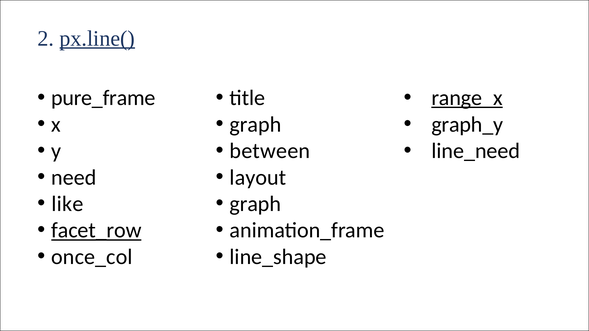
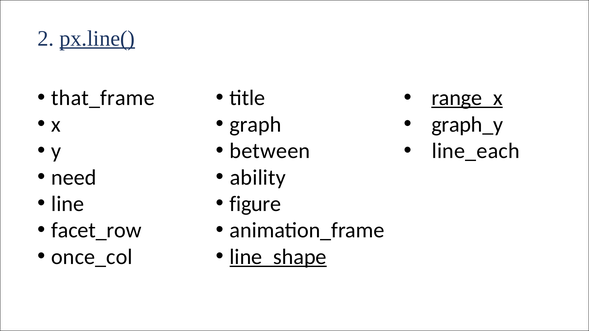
pure_frame: pure_frame -> that_frame
line_need: line_need -> line_each
layout: layout -> ability
like: like -> line
graph at (255, 204): graph -> figure
facet_row underline: present -> none
line_shape underline: none -> present
